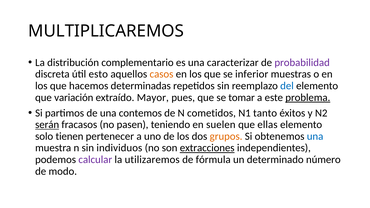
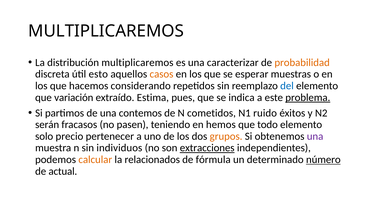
distribución complementario: complementario -> multiplicaremos
probabilidad colour: purple -> orange
inferior: inferior -> esperar
determinadas: determinadas -> considerando
Mayor: Mayor -> Estima
tomar: tomar -> indica
tanto: tanto -> ruido
serán underline: present -> none
suelen: suelen -> hemos
ellas: ellas -> todo
tienen: tienen -> precio
una at (315, 136) colour: blue -> purple
calcular colour: purple -> orange
utilizaremos: utilizaremos -> relacionados
número underline: none -> present
modo: modo -> actual
